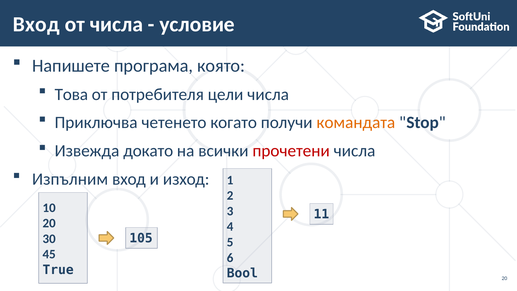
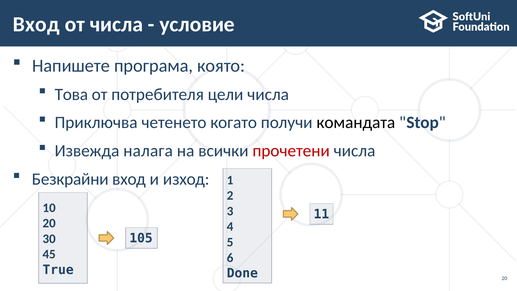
командата colour: orange -> black
докато: докато -> налага
Изпълним: Изпълним -> Безкрайни
Bool: Bool -> Done
